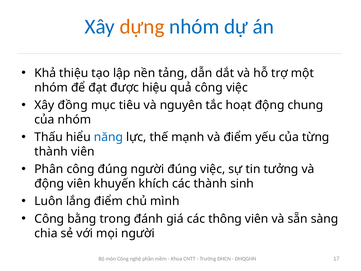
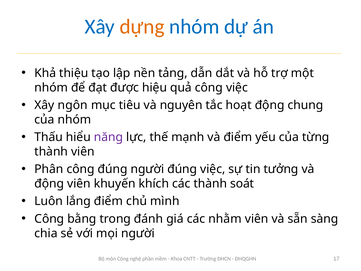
đồng: đồng -> ngôn
năng colour: blue -> purple
sinh: sinh -> soát
thông: thông -> nhằm
